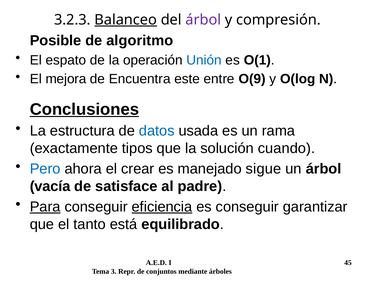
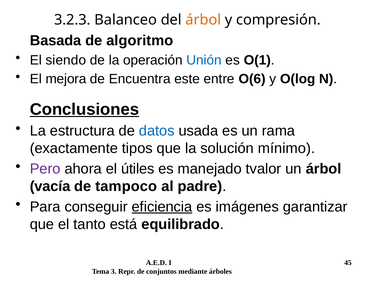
Balanceo underline: present -> none
árbol at (203, 20) colour: purple -> orange
Posible: Posible -> Basada
espato: espato -> siendo
O(9: O(9 -> O(6
cuando: cuando -> mínimo
Pero colour: blue -> purple
crear: crear -> útiles
sigue: sigue -> tvalor
satisface: satisface -> tampoco
Para underline: present -> none
es conseguir: conseguir -> imágenes
